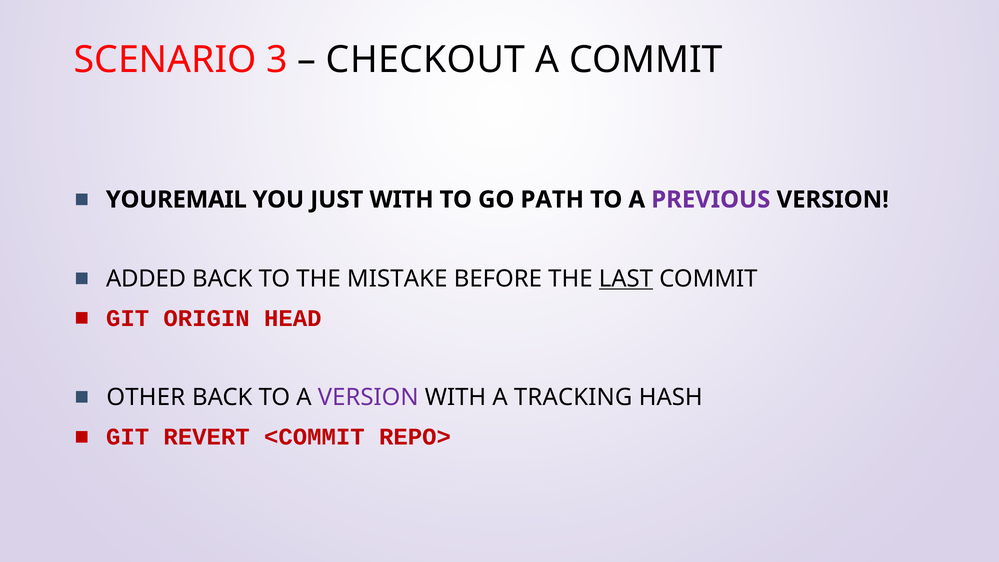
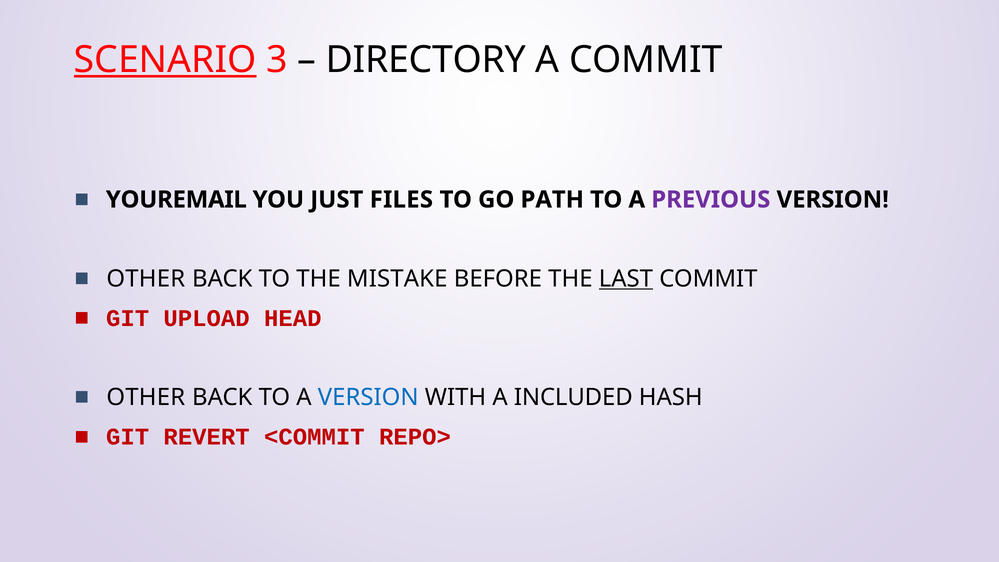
SCENARIO underline: none -> present
CHECKOUT: CHECKOUT -> DIRECTORY
JUST WITH: WITH -> FILES
ADDED at (146, 279): ADDED -> OTHER
ORIGIN: ORIGIN -> UPLOAD
VERSION at (368, 397) colour: purple -> blue
TRACKING: TRACKING -> INCLUDED
